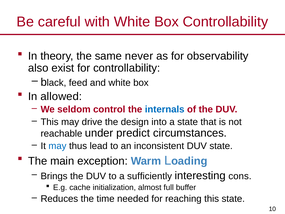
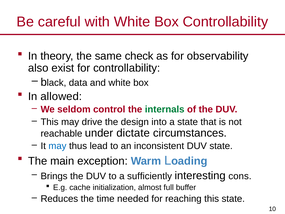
never: never -> check
feed: feed -> data
internals colour: blue -> green
predict: predict -> dictate
